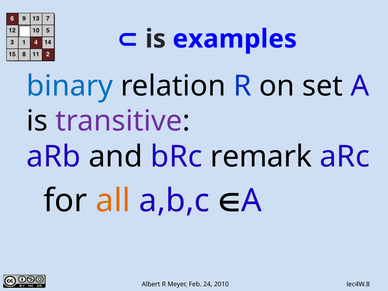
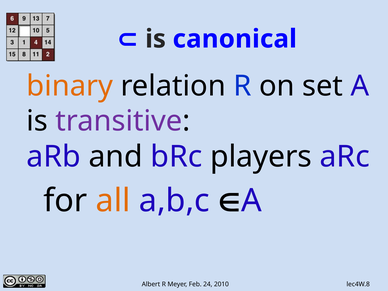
examples: examples -> canonical
binary colour: blue -> orange
remark: remark -> players
